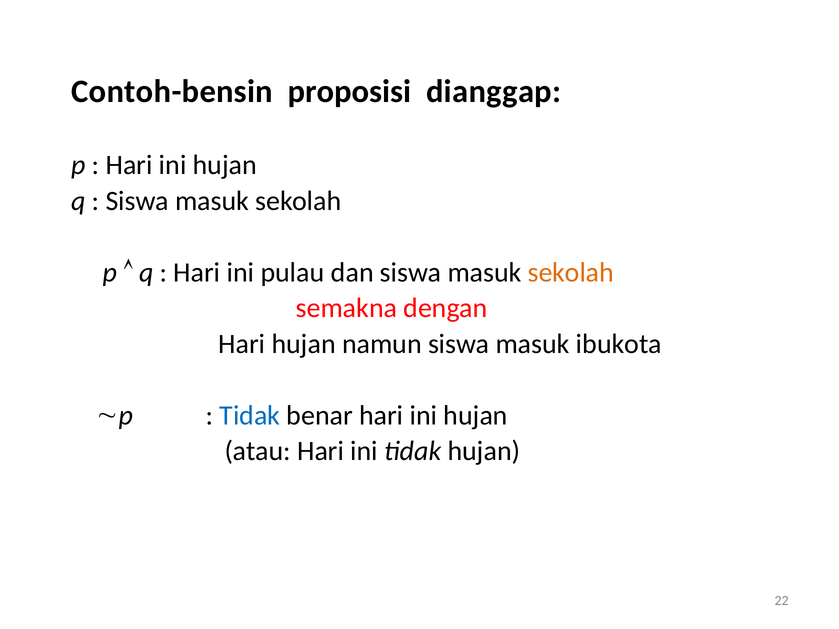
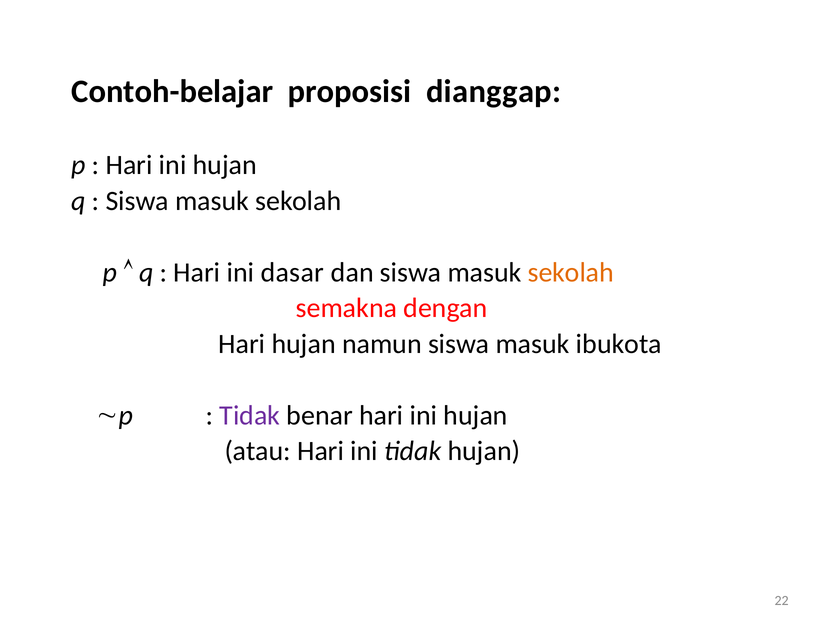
Contoh-bensin: Contoh-bensin -> Contoh-belajar
pulau: pulau -> dasar
Tidak at (250, 416) colour: blue -> purple
